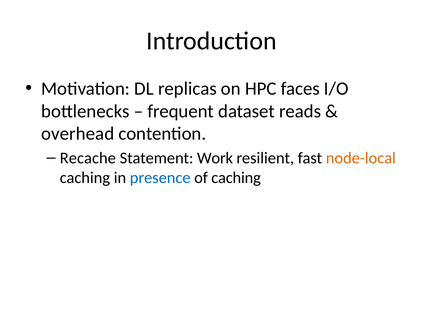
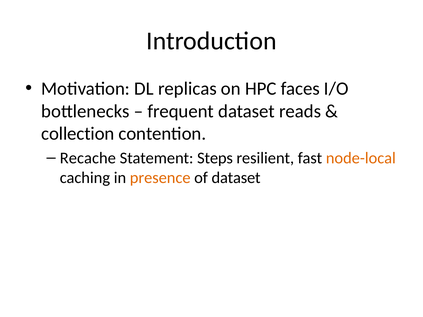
overhead: overhead -> collection
Work: Work -> Steps
presence colour: blue -> orange
of caching: caching -> dataset
